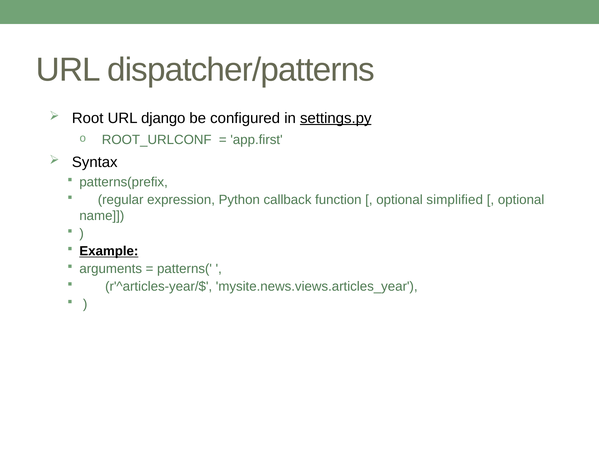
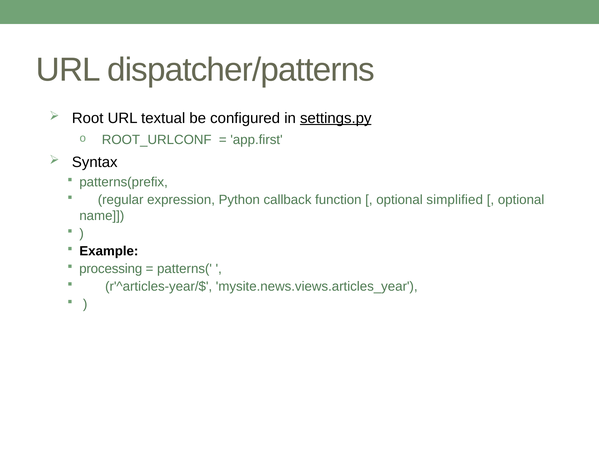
django: django -> textual
Example underline: present -> none
arguments: arguments -> processing
